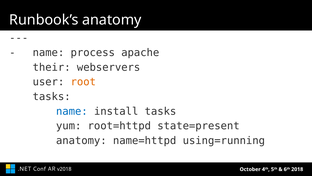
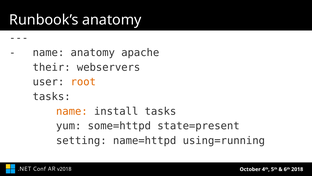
name process: process -> anatomy
name at (72, 111) colour: blue -> orange
root=httpd: root=httpd -> some=httpd
anatomy at (81, 140): anatomy -> setting
